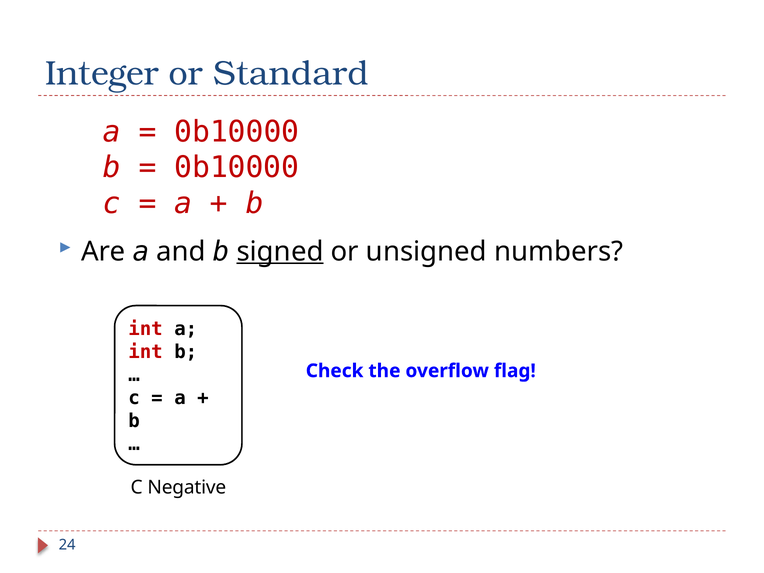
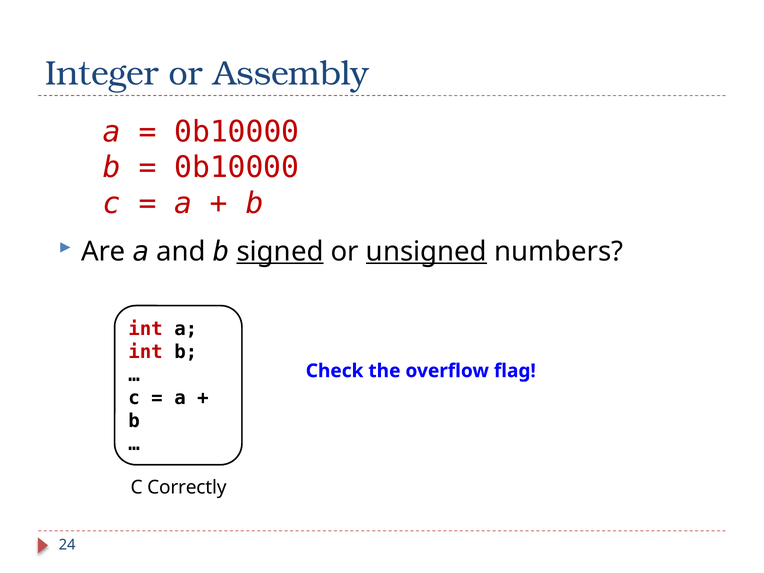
Standard: Standard -> Assembly
unsigned underline: none -> present
Negative: Negative -> Correctly
